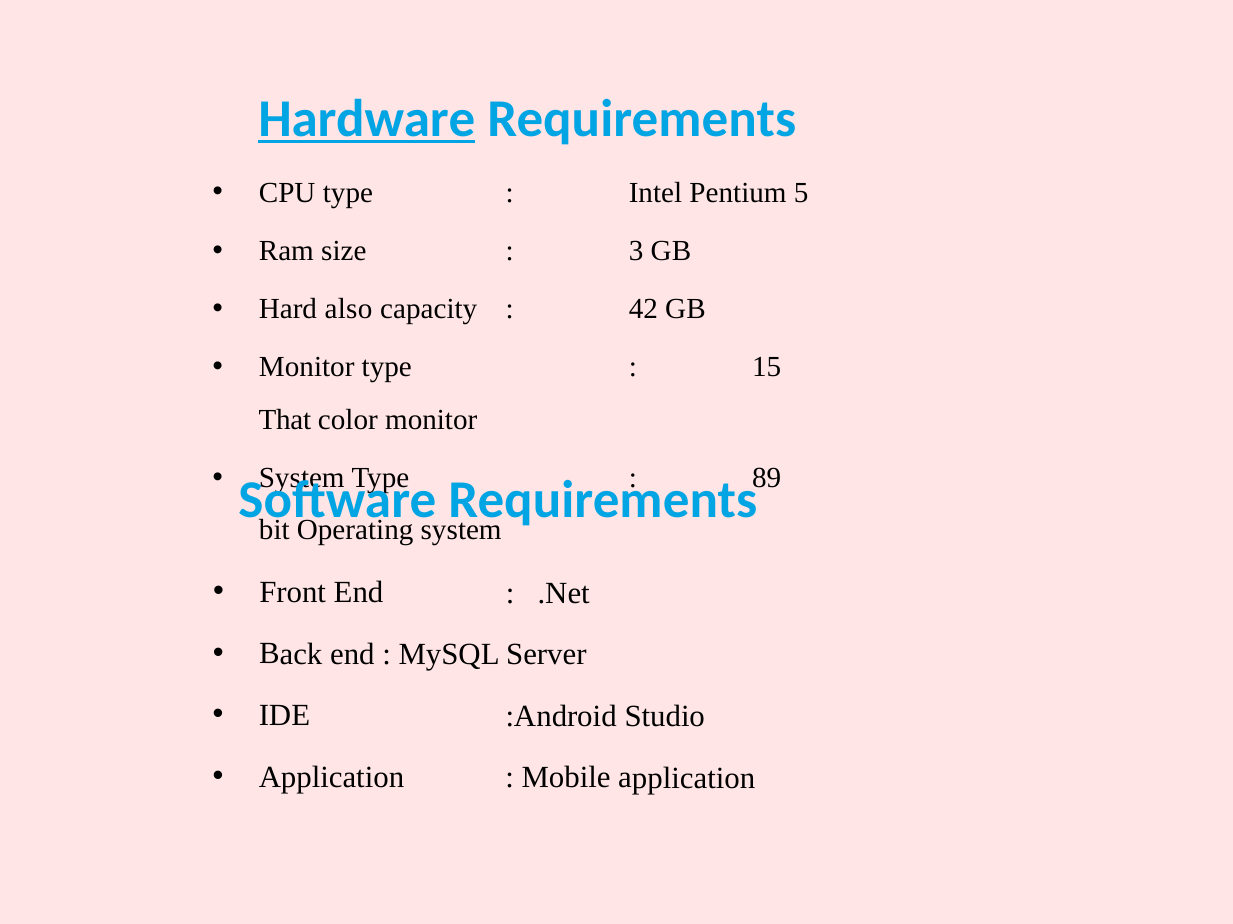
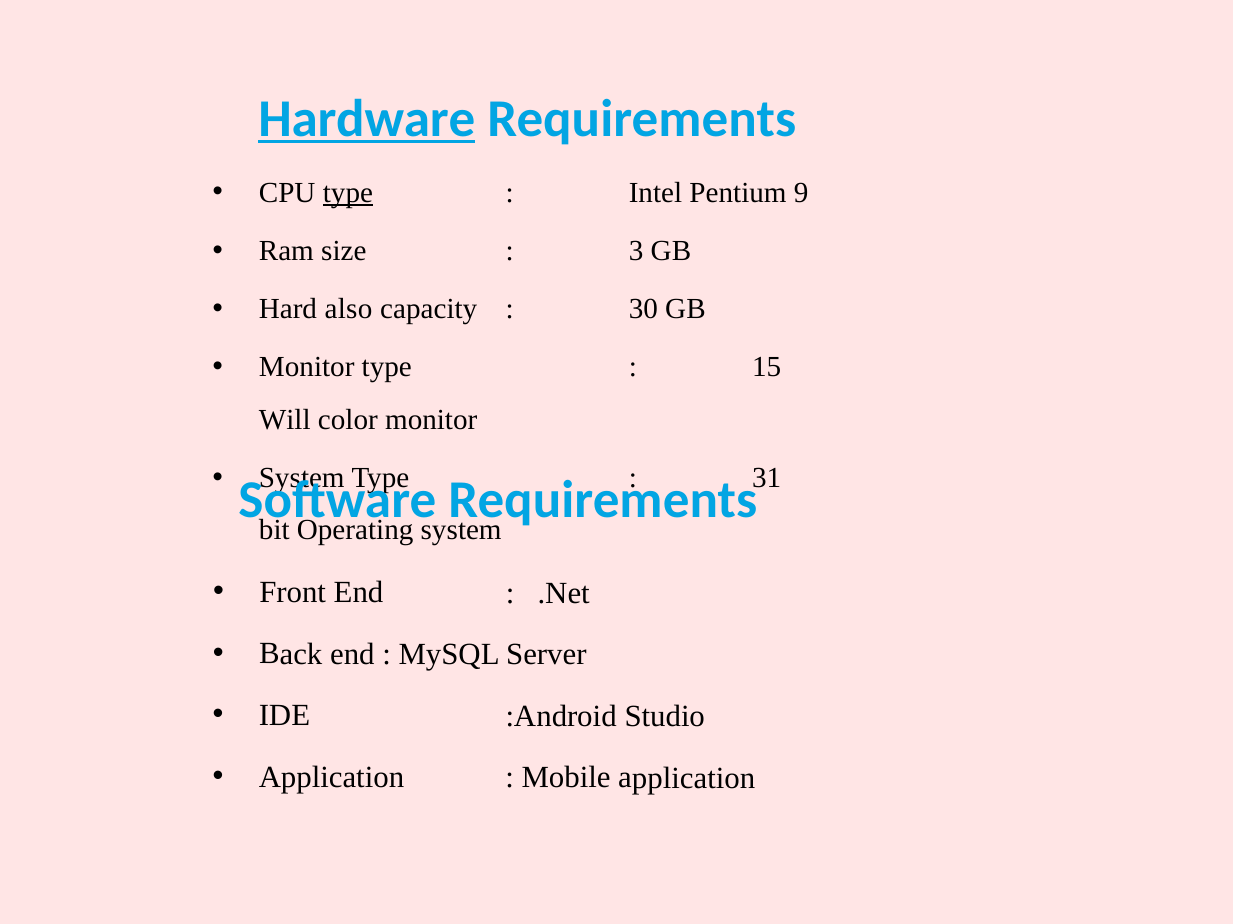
type at (348, 193) underline: none -> present
5: 5 -> 9
42: 42 -> 30
That: That -> Will
89: 89 -> 31
